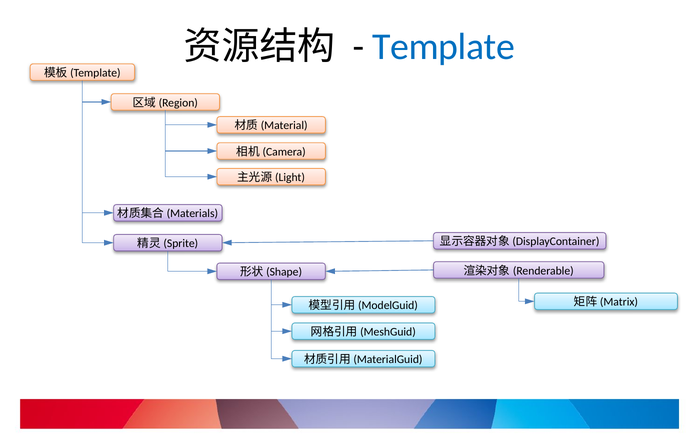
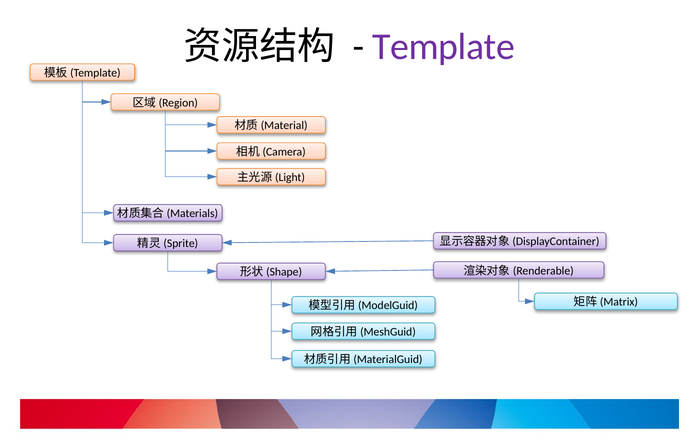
Template colour: blue -> purple
